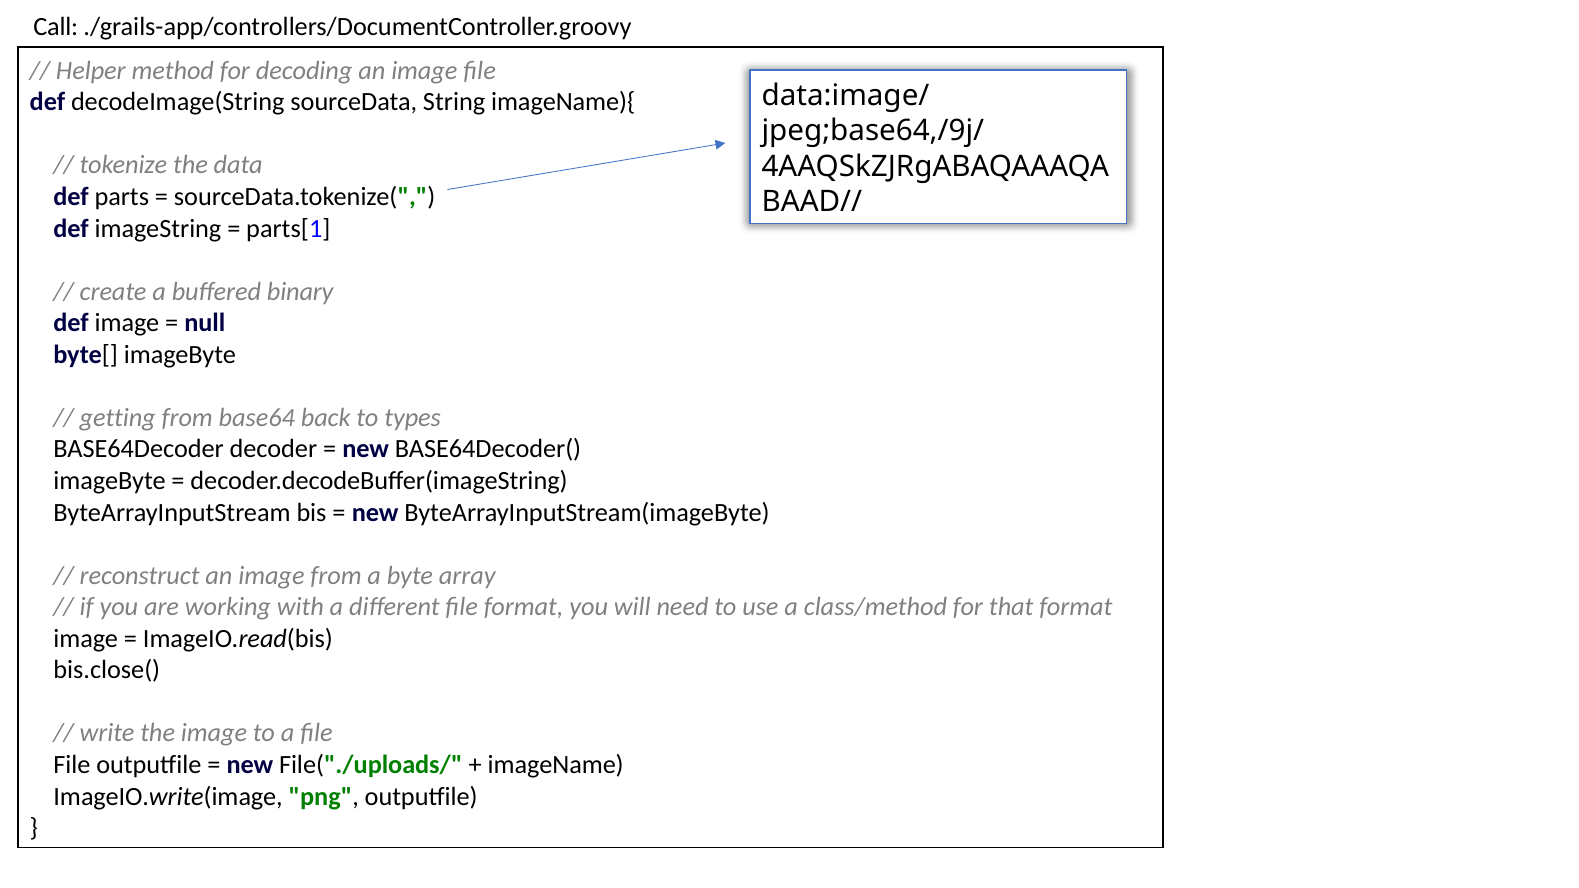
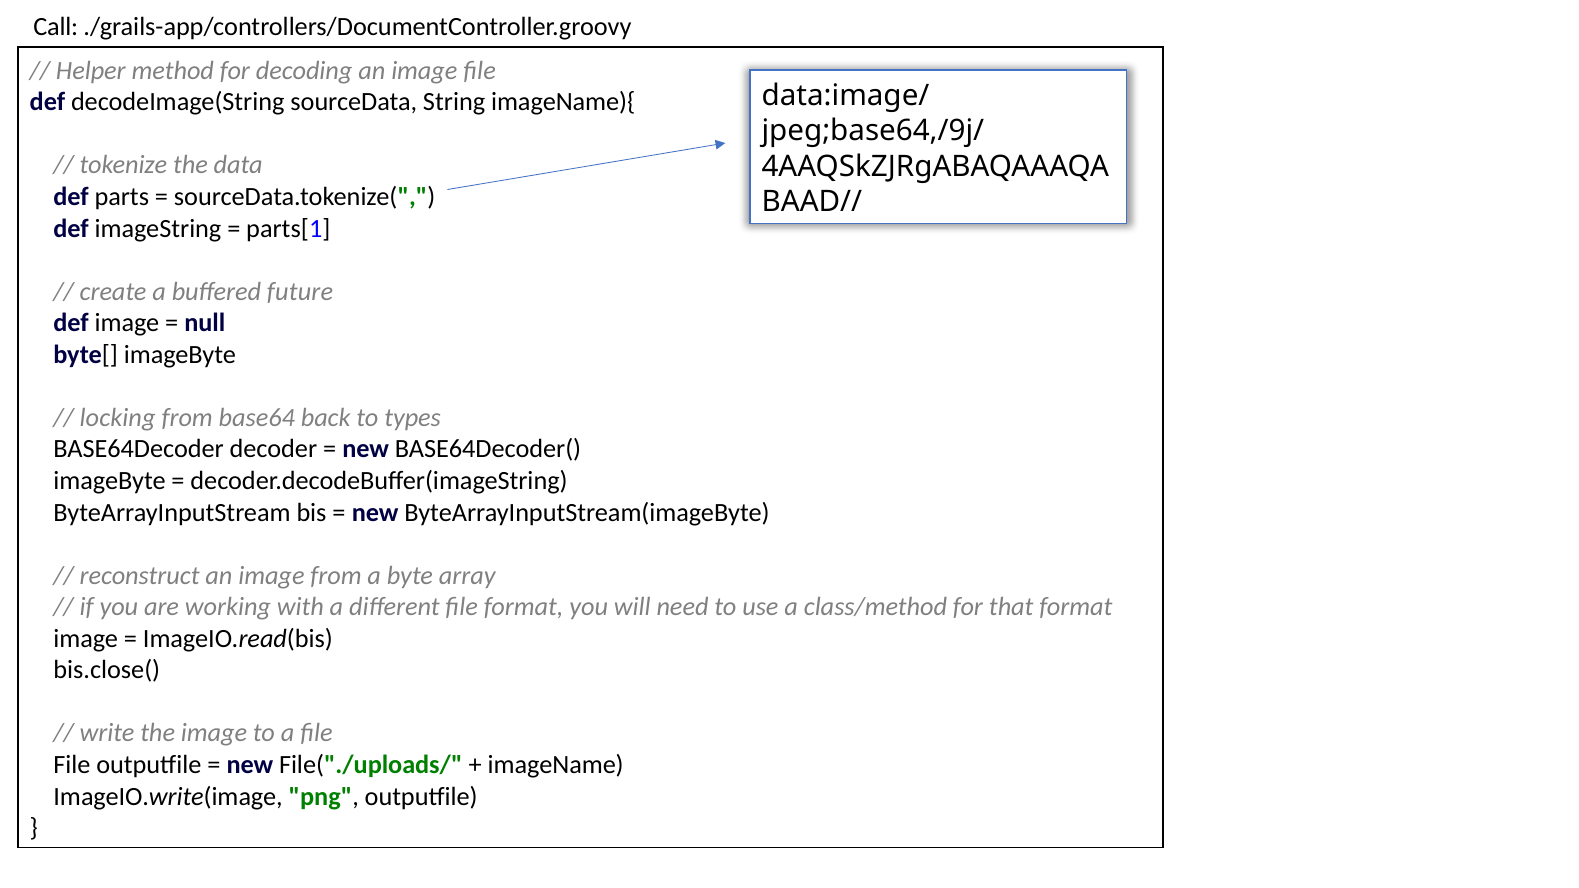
binary: binary -> future
getting: getting -> locking
